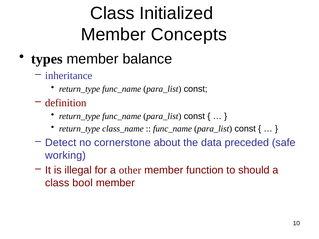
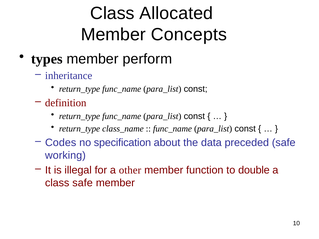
Initialized: Initialized -> Allocated
balance: balance -> perform
Detect: Detect -> Codes
cornerstone: cornerstone -> specification
should: should -> double
class bool: bool -> safe
